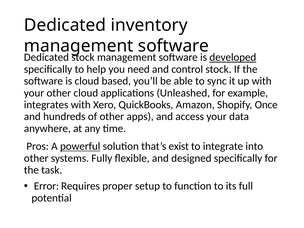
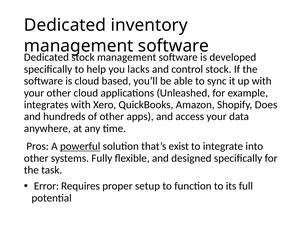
developed underline: present -> none
need: need -> lacks
Once: Once -> Does
